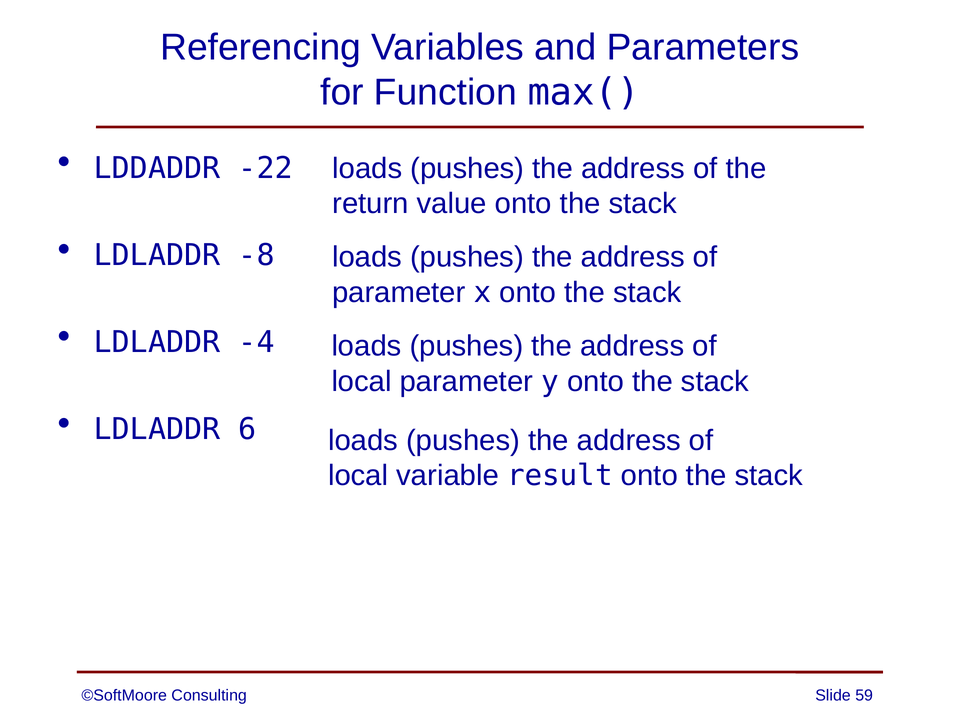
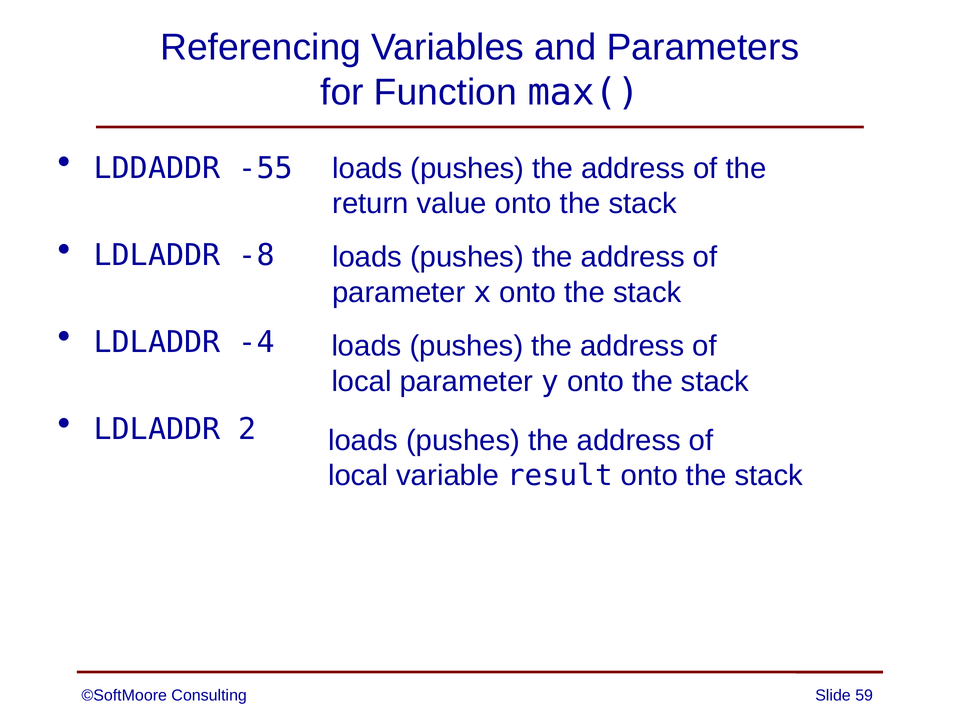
-22: -22 -> -55
6: 6 -> 2
